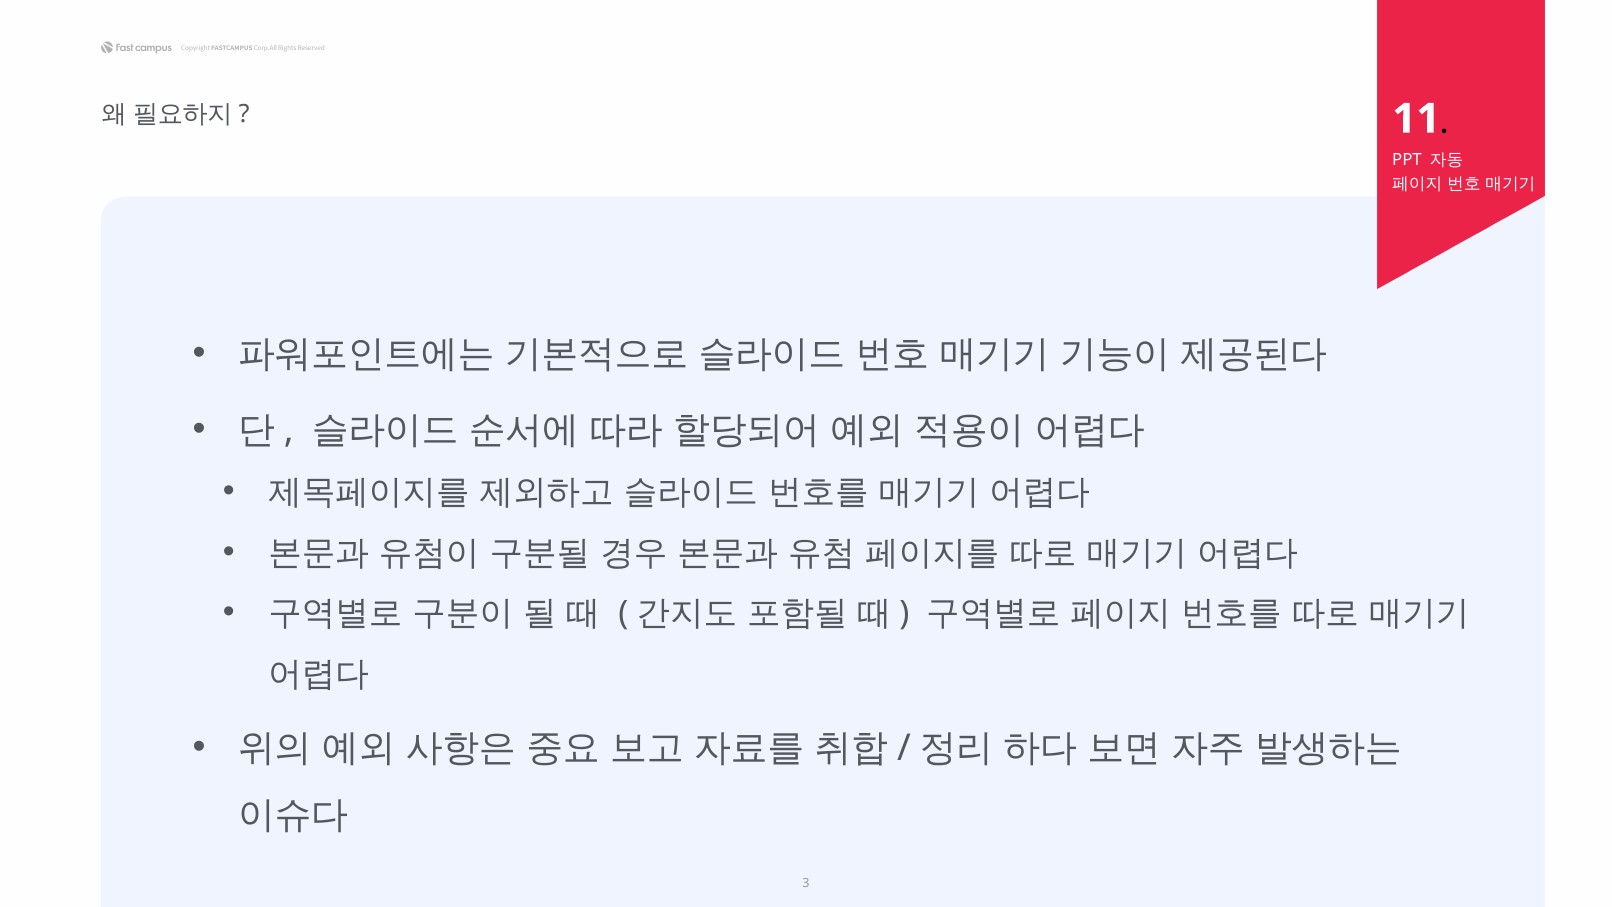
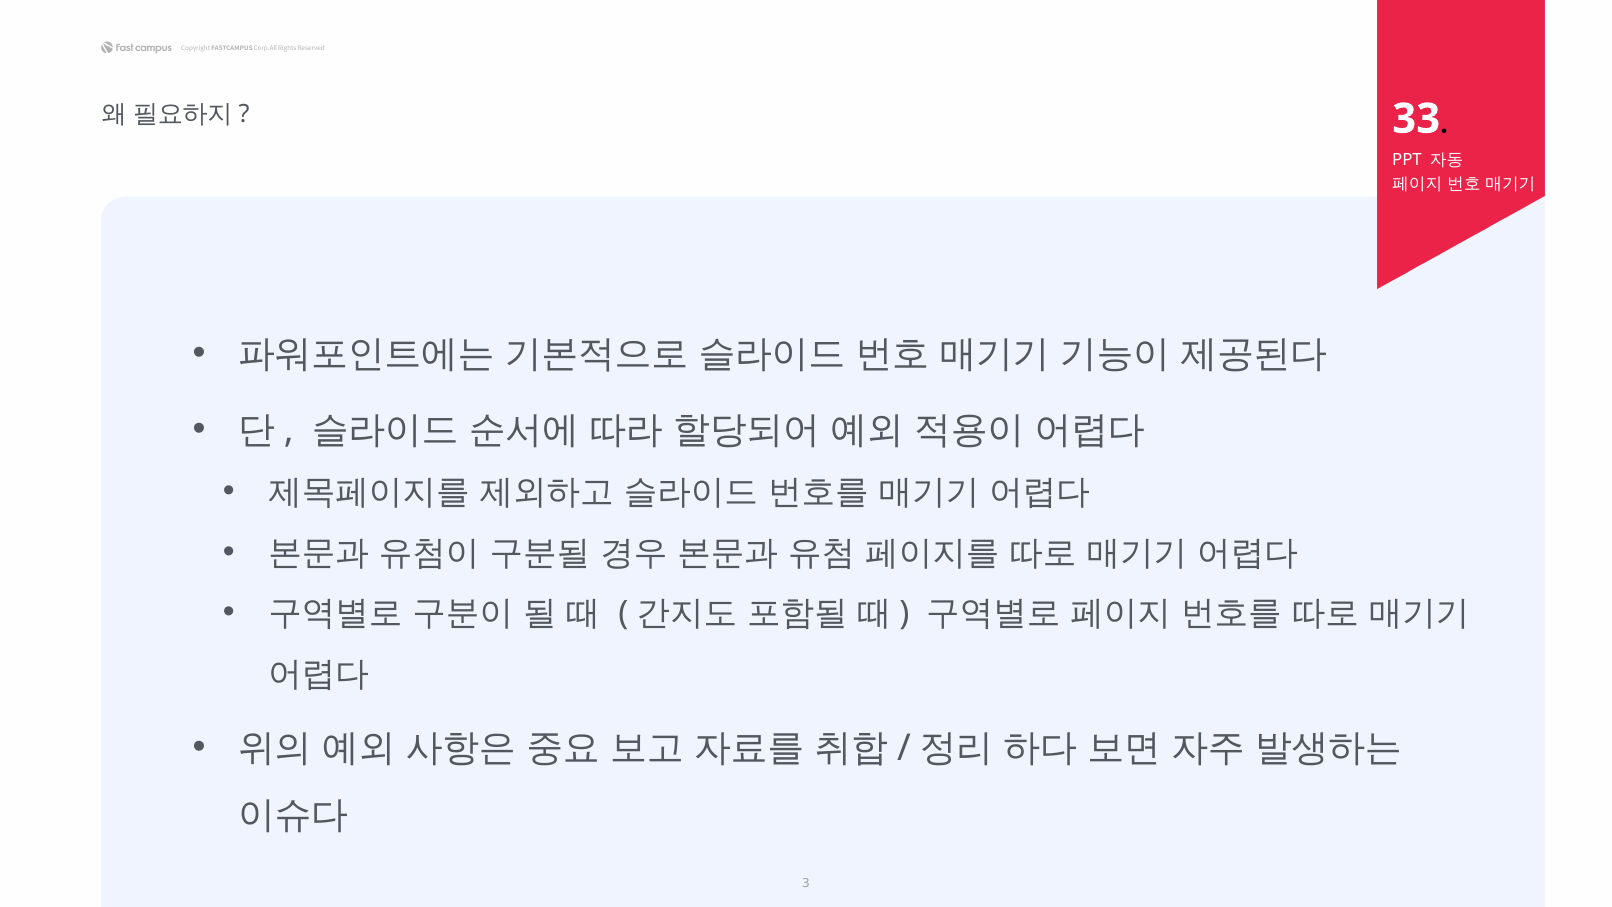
11: 11 -> 33
